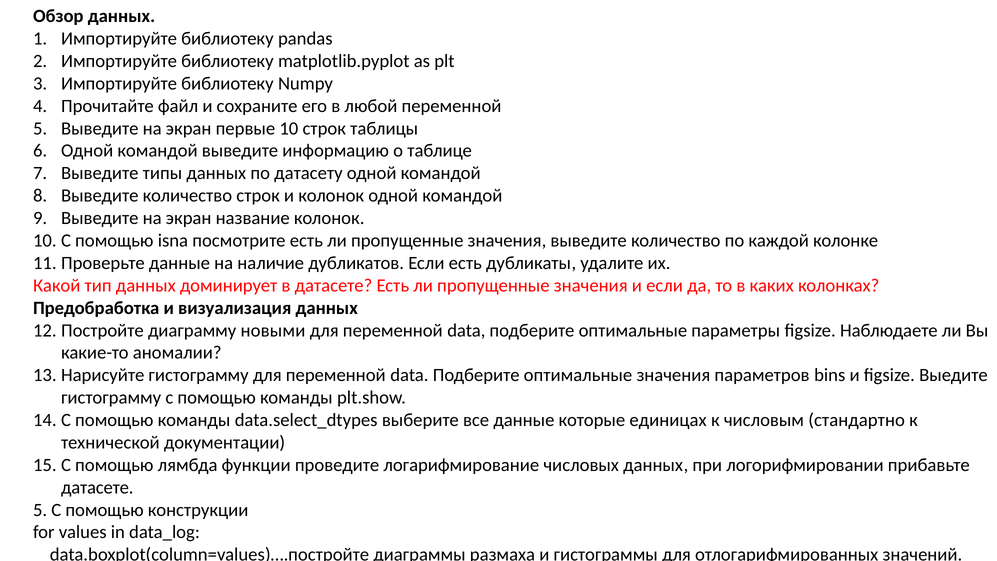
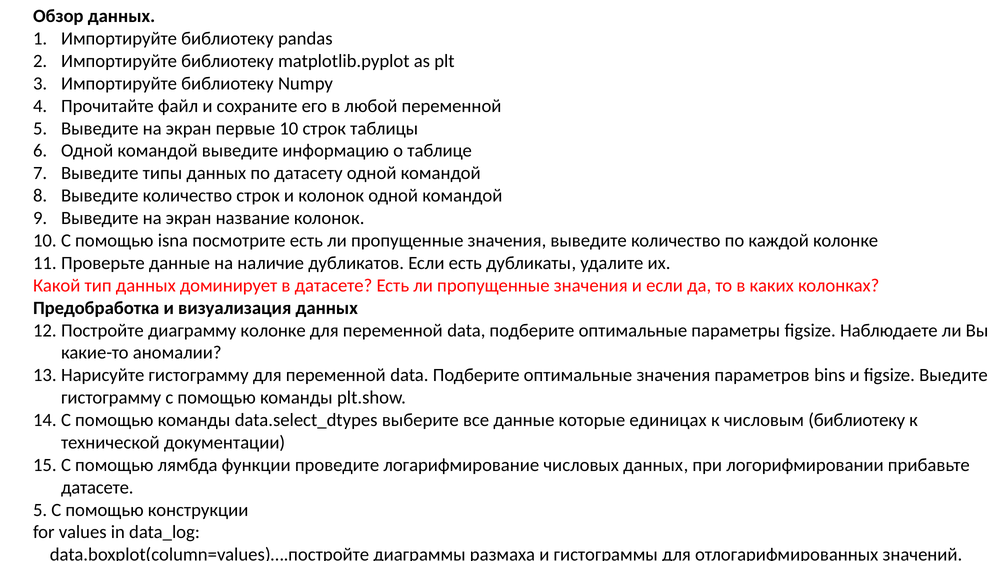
диаграмму новыми: новыми -> колонке
числовым стандартно: стандартно -> библиотеку
